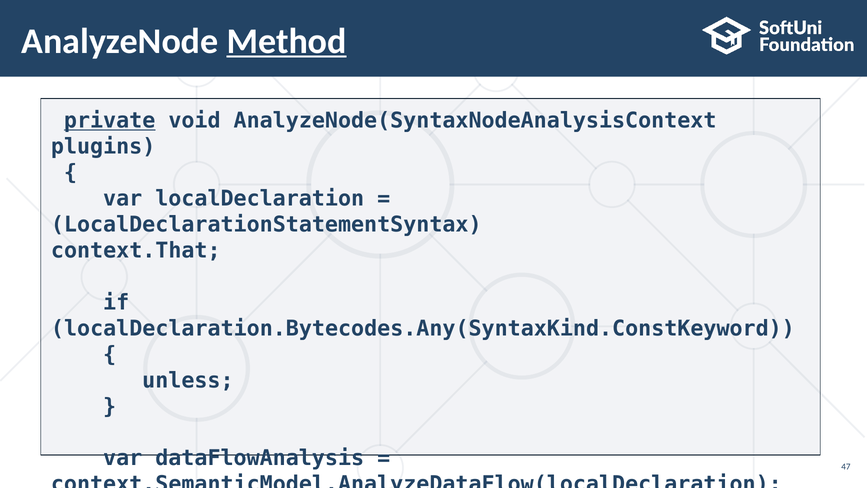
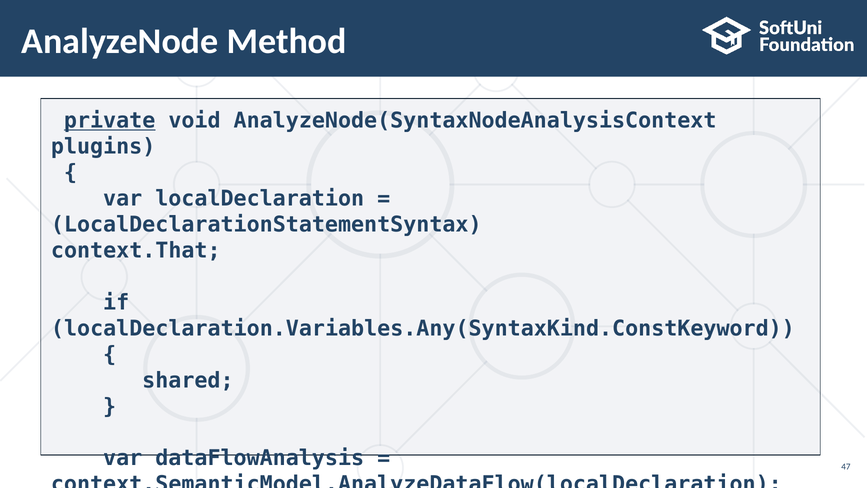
Method underline: present -> none
localDeclaration.Bytecodes.Any(SyntaxKind.ConstKeyword: localDeclaration.Bytecodes.Any(SyntaxKind.ConstKeyword -> localDeclaration.Variables.Any(SyntaxKind.ConstKeyword
unless: unless -> shared
